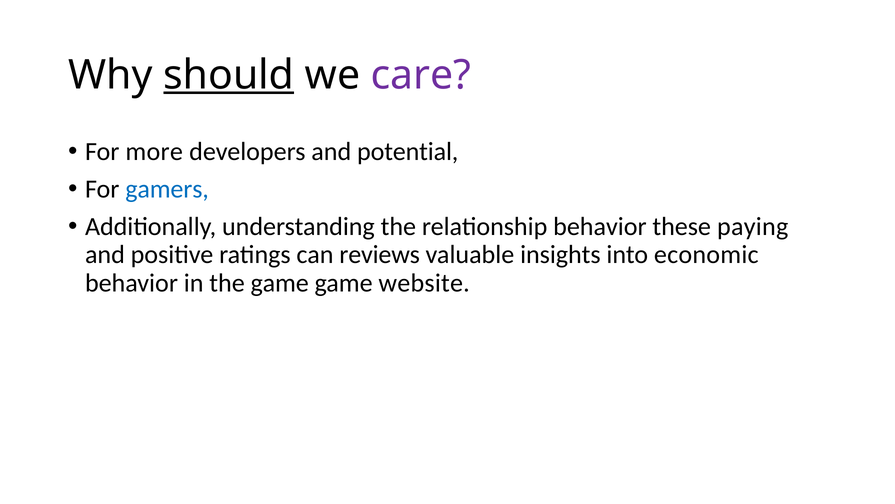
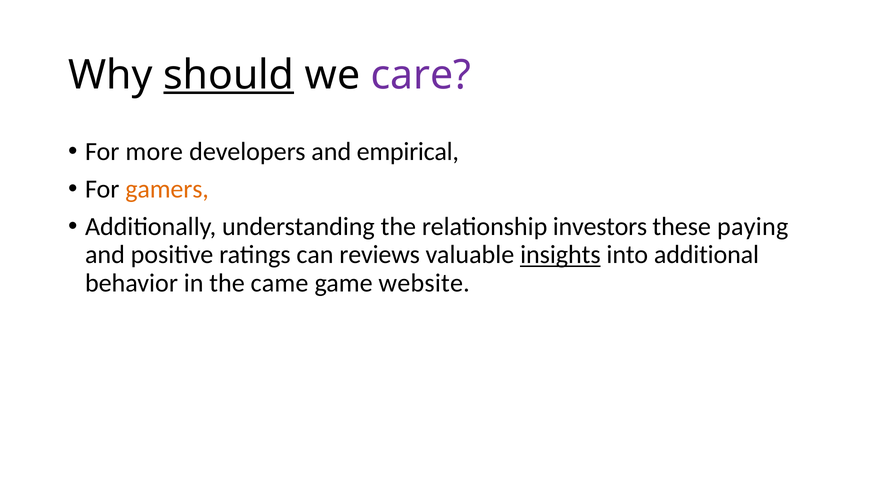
potential: potential -> empirical
gamers colour: blue -> orange
relationship behavior: behavior -> investors
insights underline: none -> present
economic: economic -> additional
the game: game -> came
